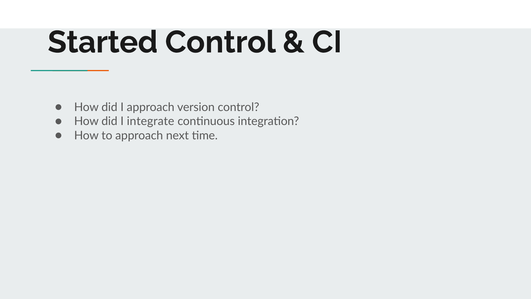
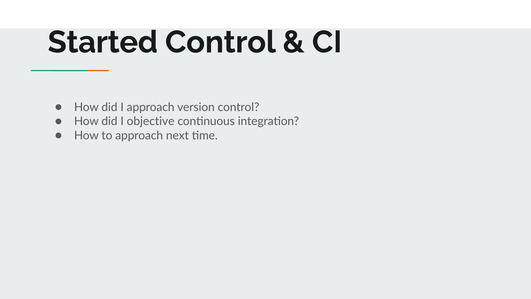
integrate: integrate -> objective
